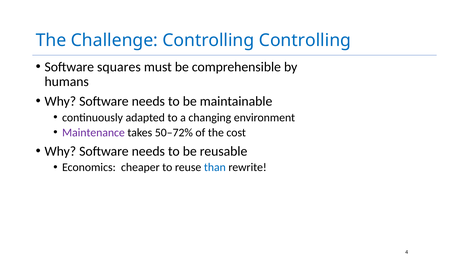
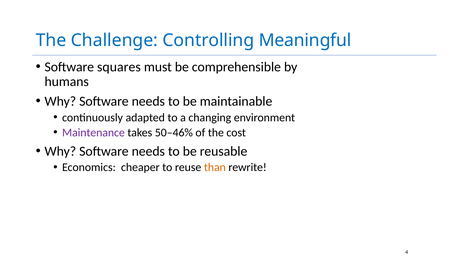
Controlling Controlling: Controlling -> Meaningful
50–72%: 50–72% -> 50–46%
than colour: blue -> orange
